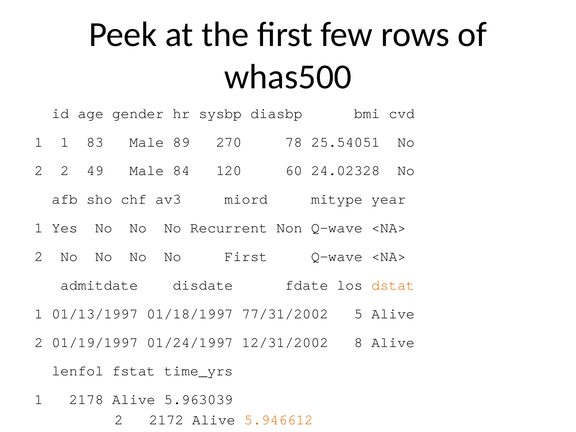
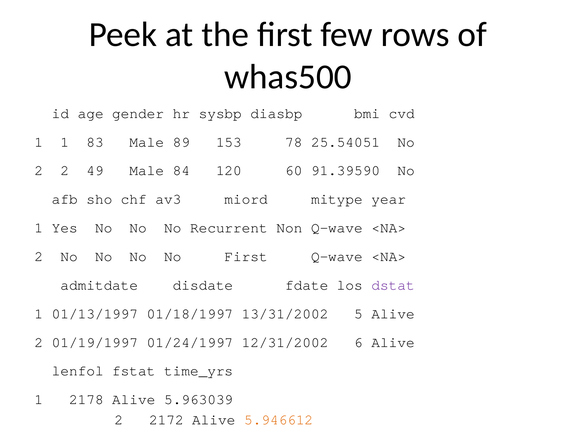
270: 270 -> 153
24.02328: 24.02328 -> 91.39590
dstat colour: orange -> purple
77/31/2002: 77/31/2002 -> 13/31/2002
8: 8 -> 6
